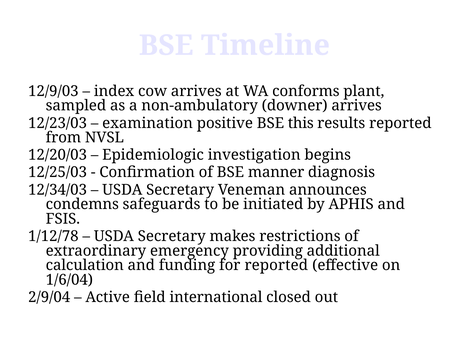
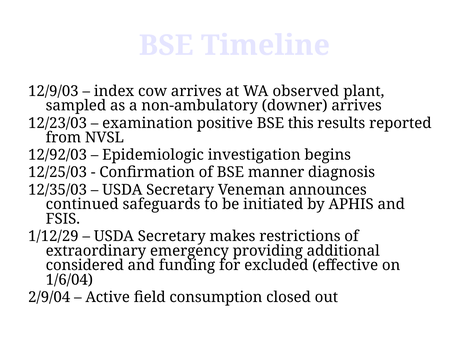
conforms: conforms -> observed
12/20/03: 12/20/03 -> 12/92/03
12/34/03: 12/34/03 -> 12/35/03
condemns: condemns -> continued
1/12/78: 1/12/78 -> 1/12/29
calculation: calculation -> considered
for reported: reported -> excluded
international: international -> consumption
